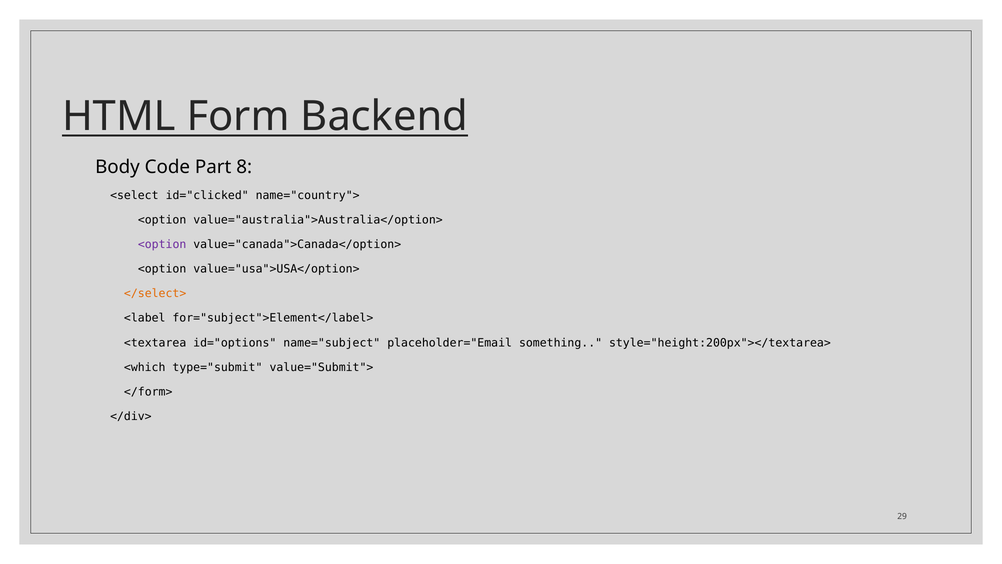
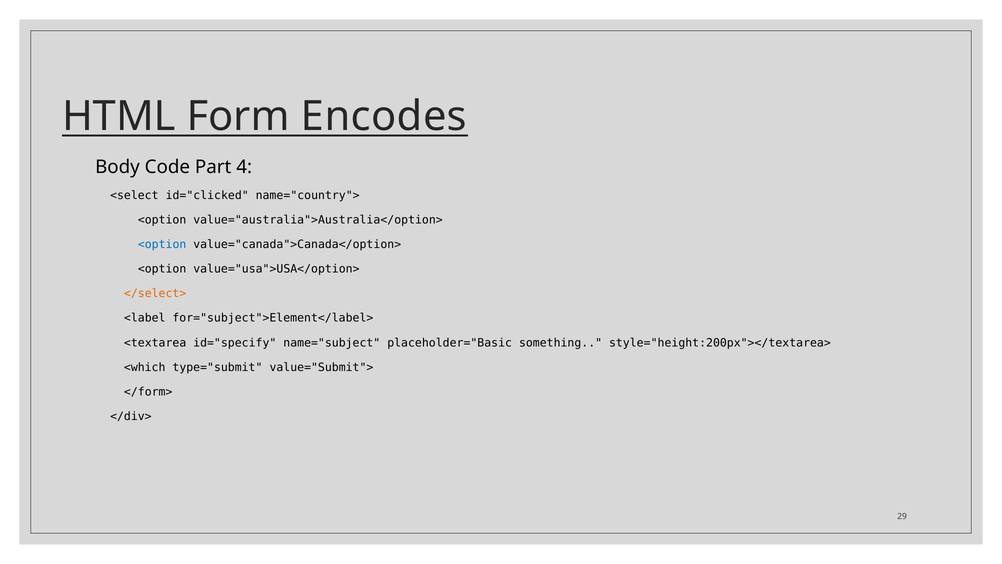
Backend: Backend -> Encodes
8: 8 -> 4
<option at (162, 244) colour: purple -> blue
id="options: id="options -> id="specify
placeholder="Email: placeholder="Email -> placeholder="Basic
